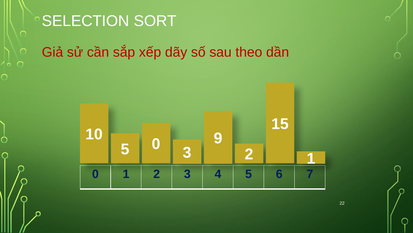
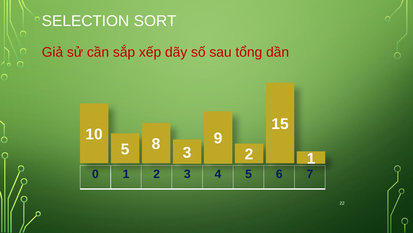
theo: theo -> tổng
5 0: 0 -> 8
